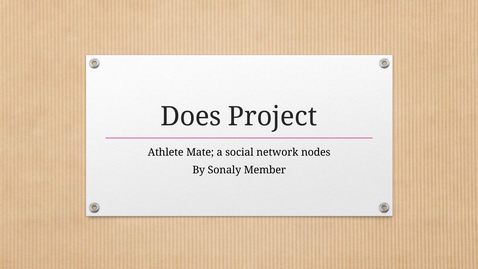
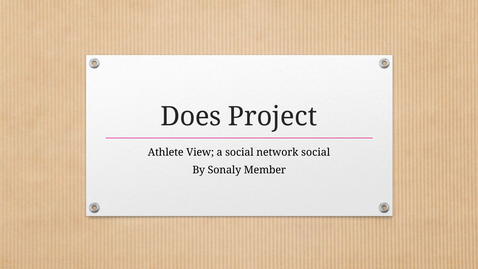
Mate: Mate -> View
network nodes: nodes -> social
